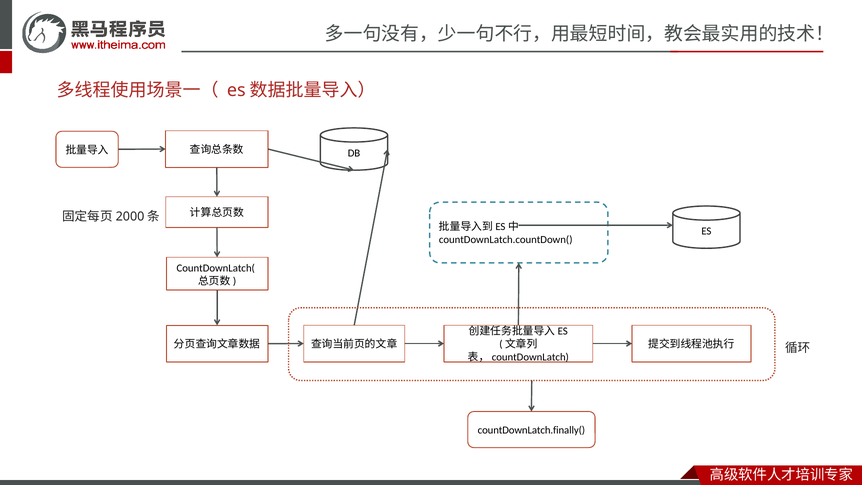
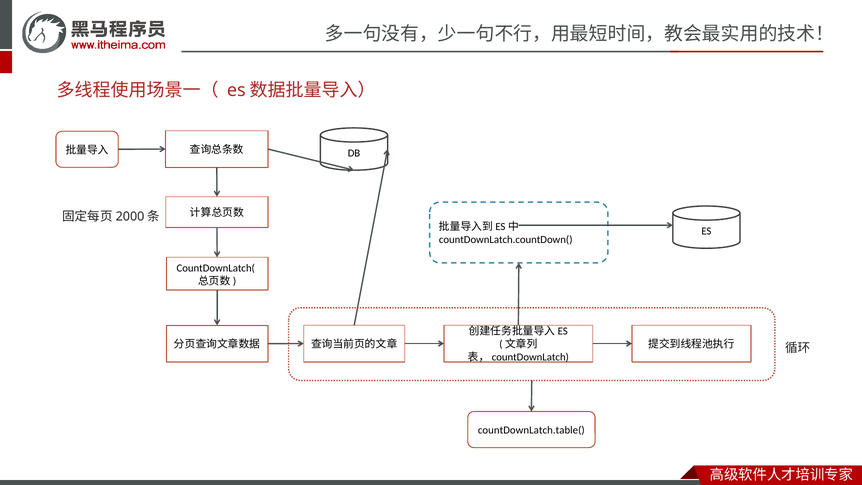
countDownLatch.finally(: countDownLatch.finally( -> countDownLatch.table(
